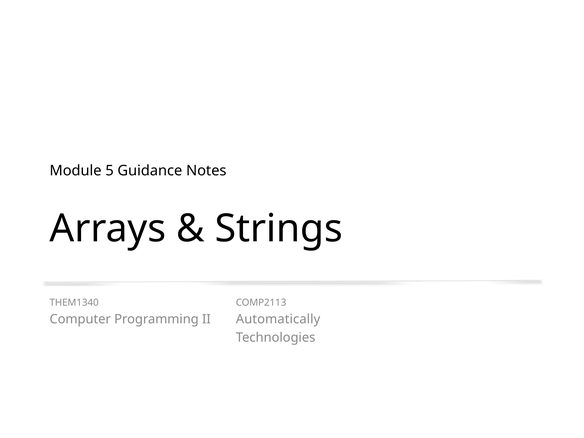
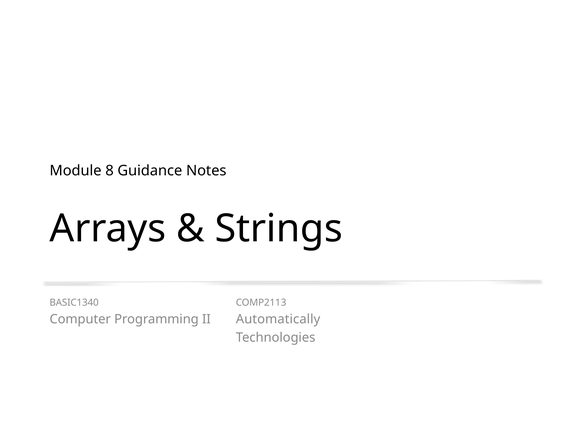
5: 5 -> 8
THEM1340: THEM1340 -> BASIC1340
